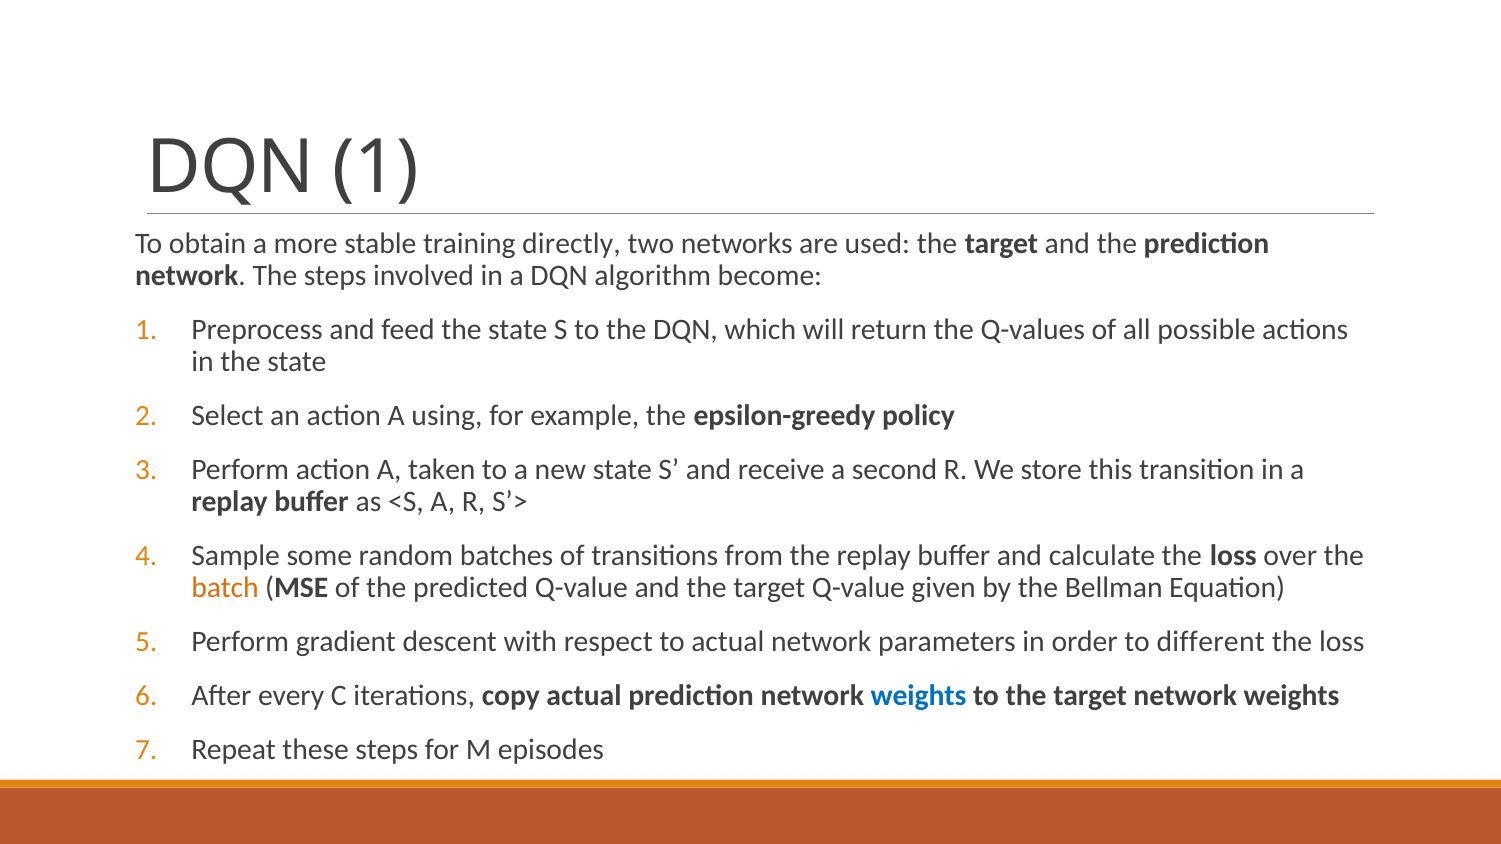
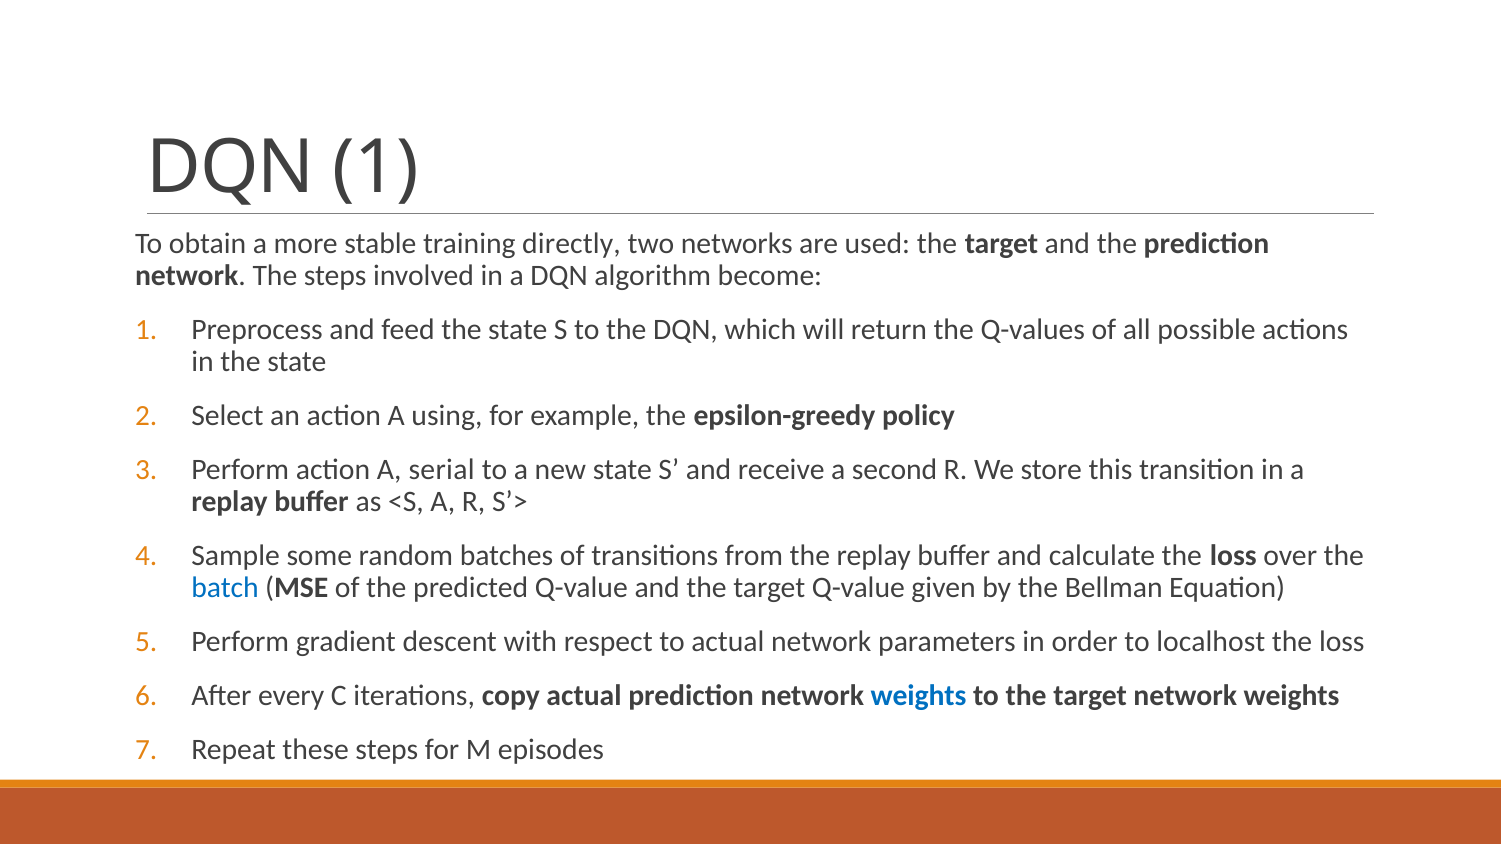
taken: taken -> serial
batch colour: orange -> blue
different: different -> localhost
